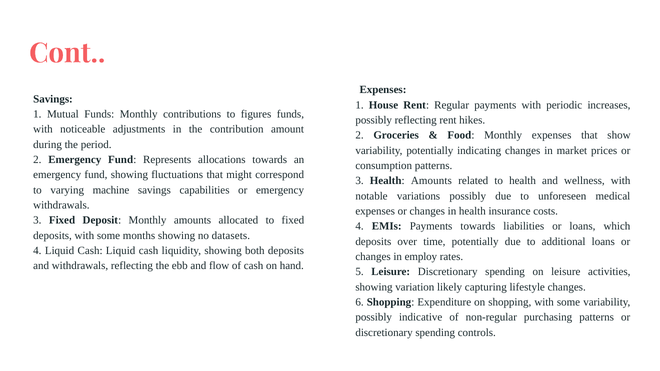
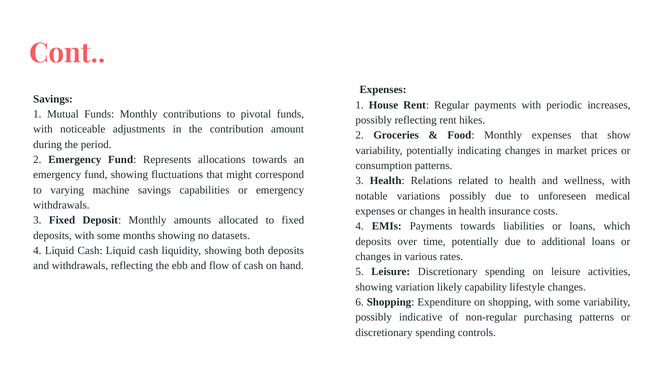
figures: figures -> pivotal
Health Amounts: Amounts -> Relations
employ: employ -> various
capturing: capturing -> capability
